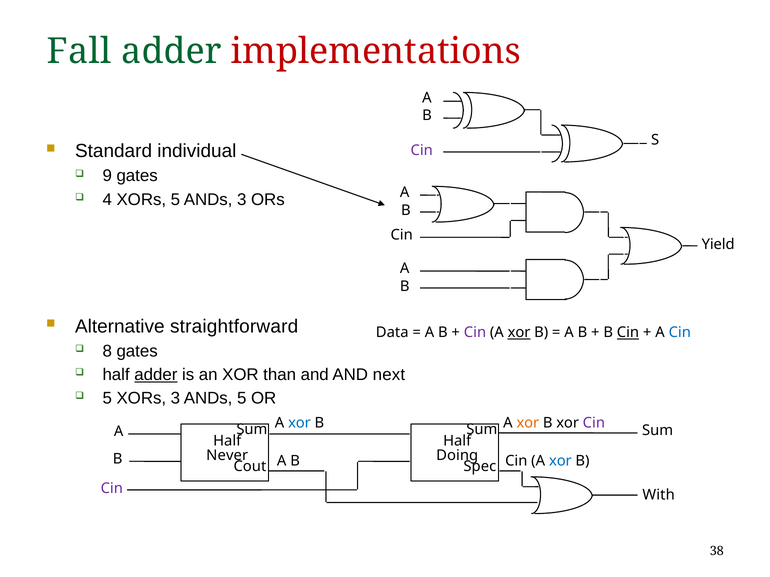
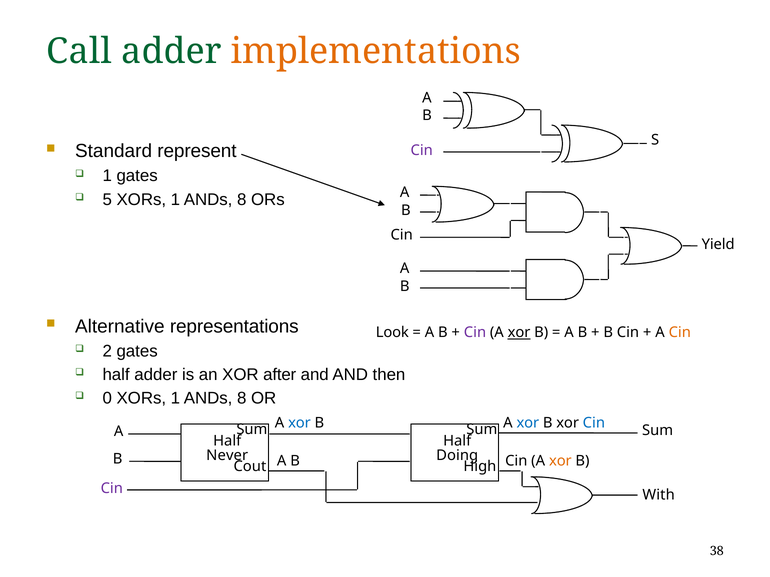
Fall: Fall -> Call
implementations colour: red -> orange
individual: individual -> represent
9 at (107, 176): 9 -> 1
4: 4 -> 5
5 at (175, 200): 5 -> 1
3 at (242, 200): 3 -> 8
straightforward: straightforward -> representations
Data: Data -> Look
Cin at (628, 332) underline: present -> none
Cin at (680, 332) colour: blue -> orange
8: 8 -> 2
adder at (156, 375) underline: present -> none
than: than -> after
next: next -> then
5 at (107, 398): 5 -> 0
3 at (175, 398): 3 -> 1
5 at (242, 398): 5 -> 8
xor at (528, 423) colour: orange -> blue
Cin at (594, 423) colour: purple -> blue
Spec: Spec -> High
xor at (560, 461) colour: blue -> orange
